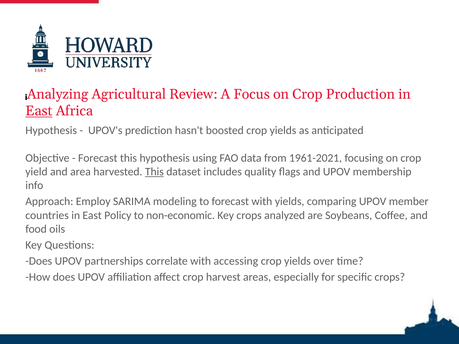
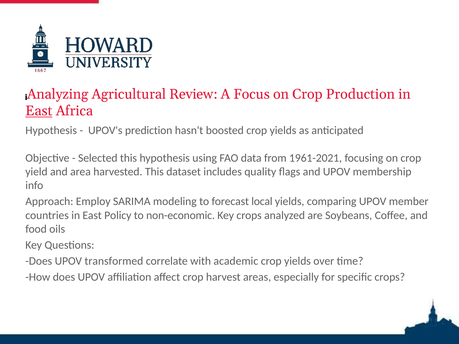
Forecast at (98, 158): Forecast -> Selected
This at (154, 172) underline: present -> none
forecast with: with -> local
partnerships: partnerships -> transformed
accessing: accessing -> academic
